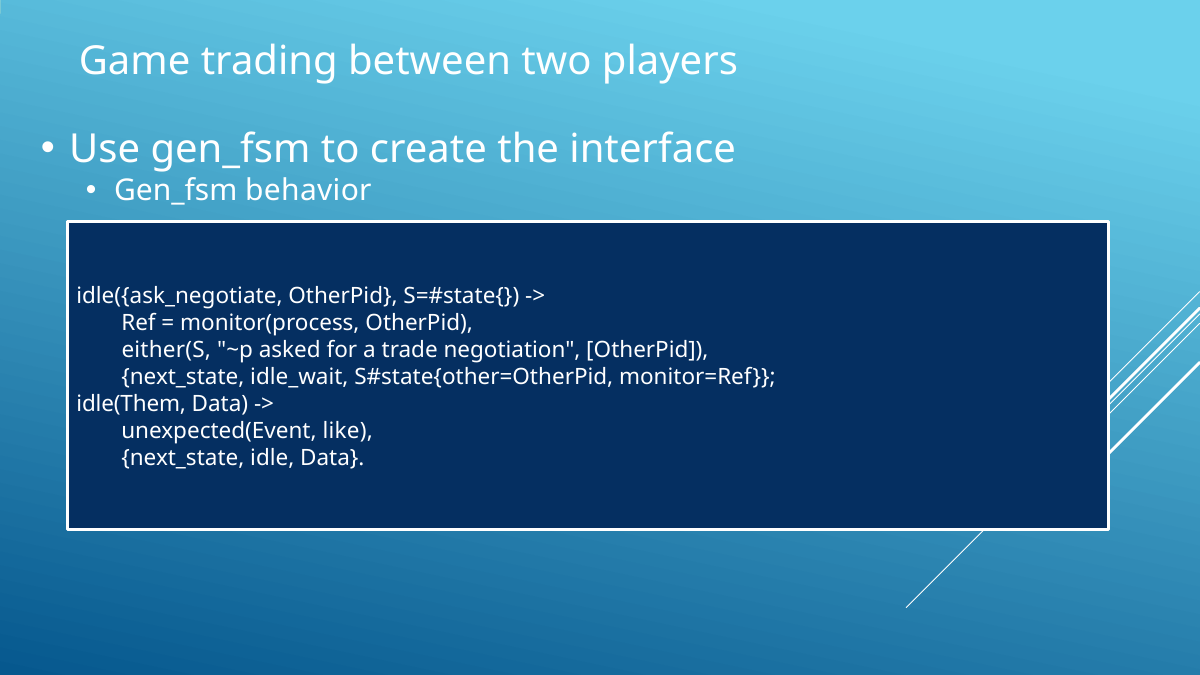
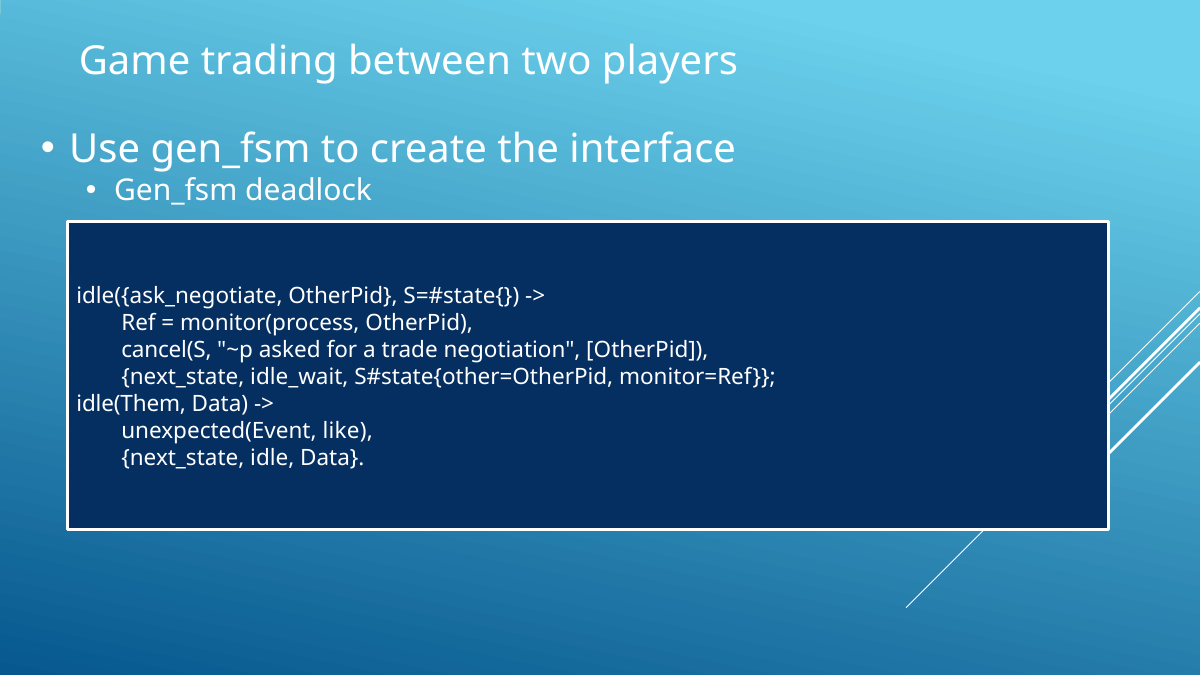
behavior: behavior -> deadlock
either(S: either(S -> cancel(S
